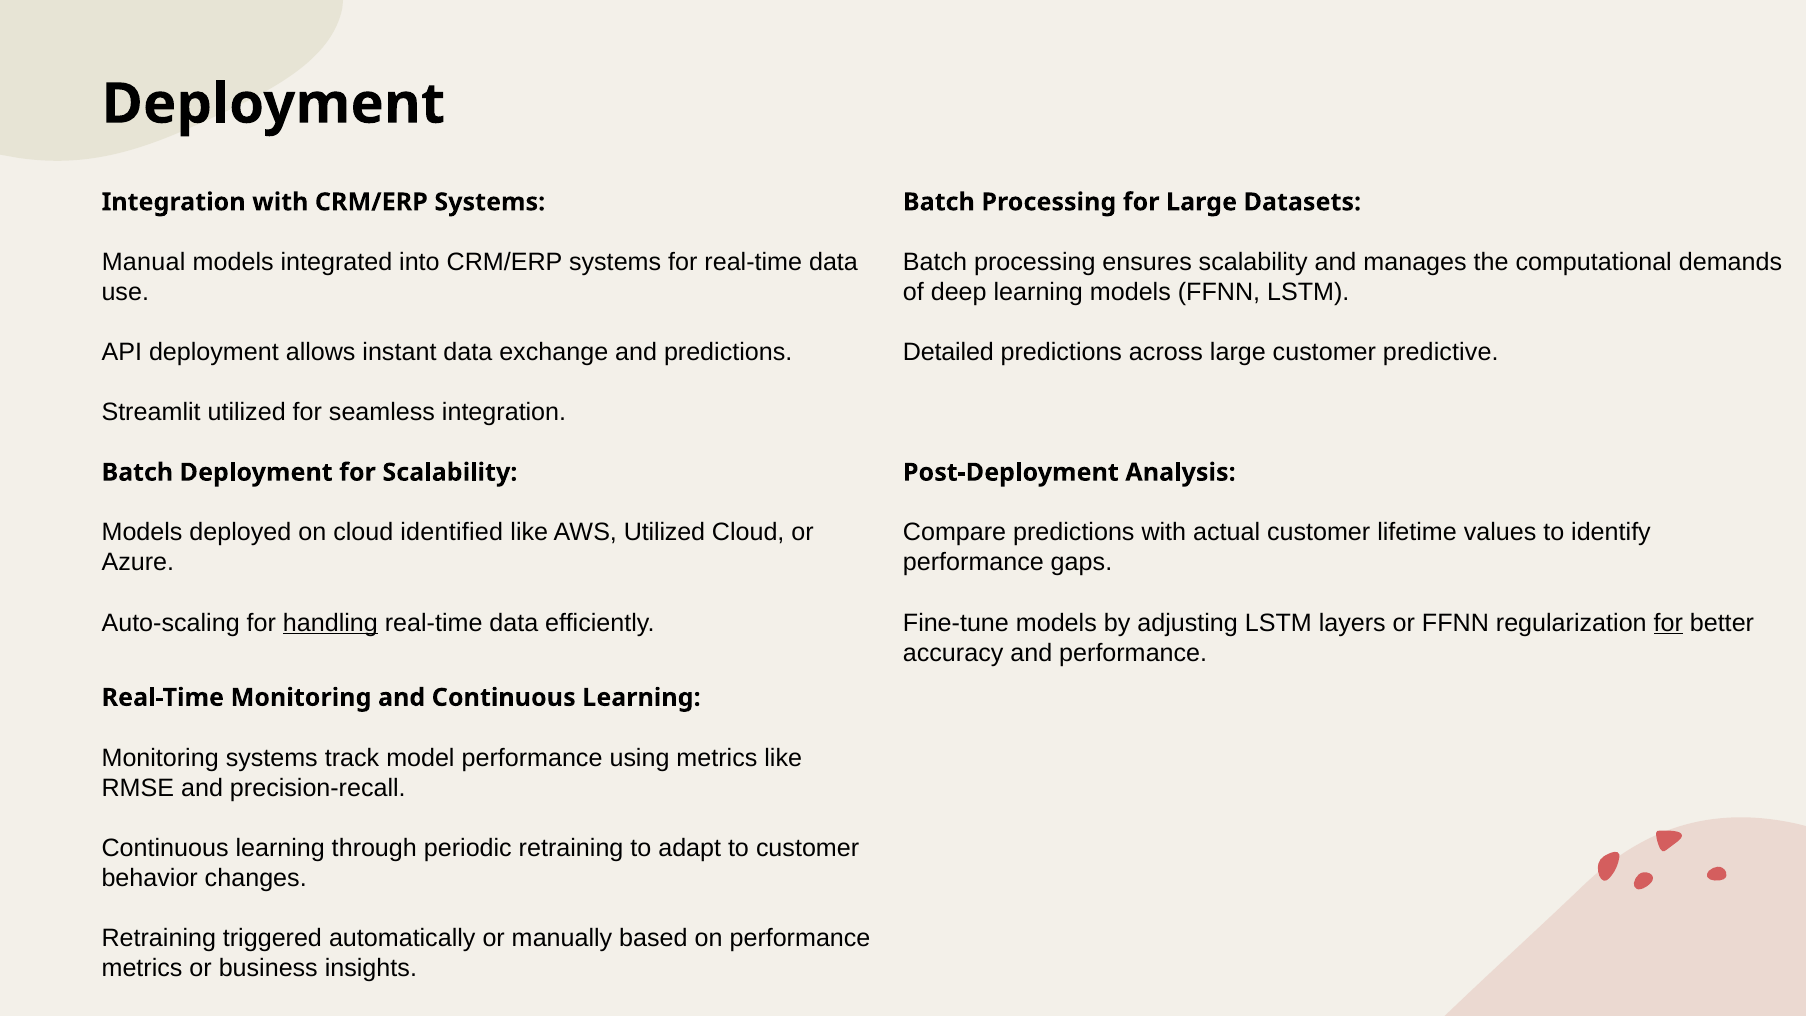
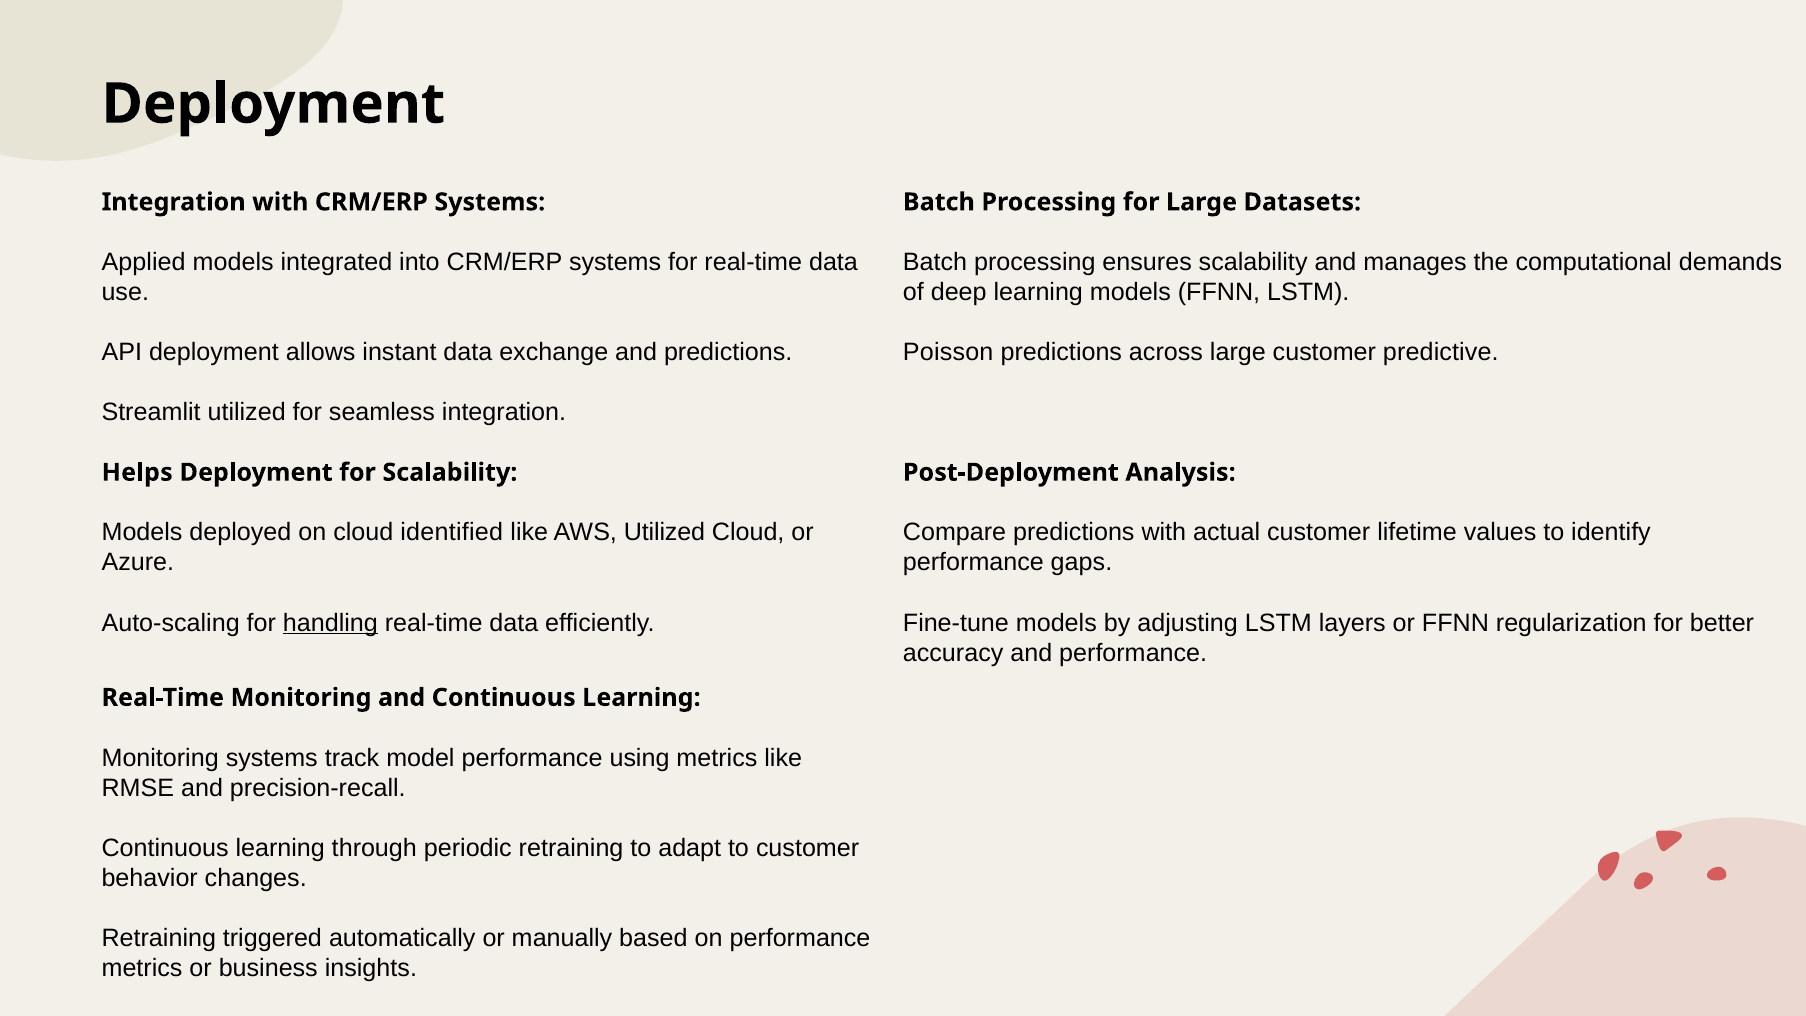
Manual: Manual -> Applied
Detailed: Detailed -> Poisson
Batch at (137, 472): Batch -> Helps
for at (1668, 623) underline: present -> none
